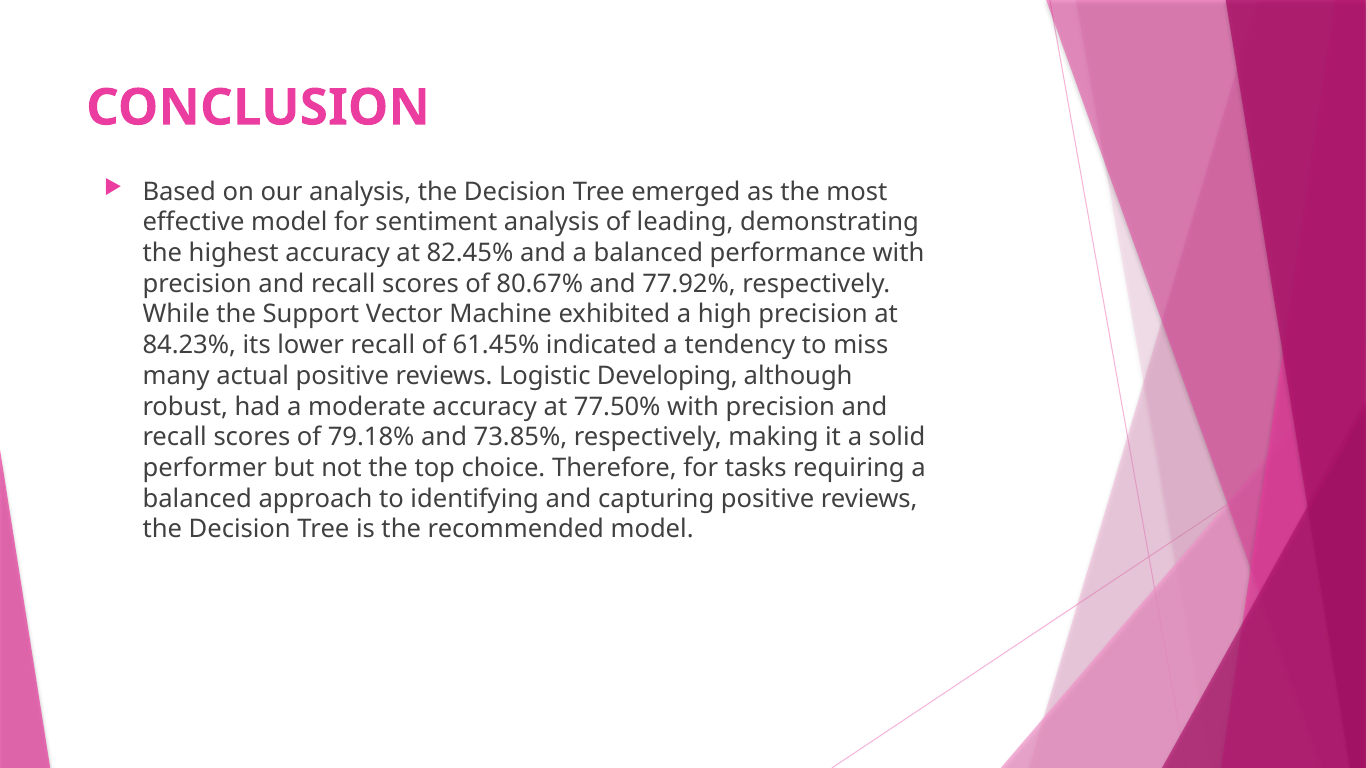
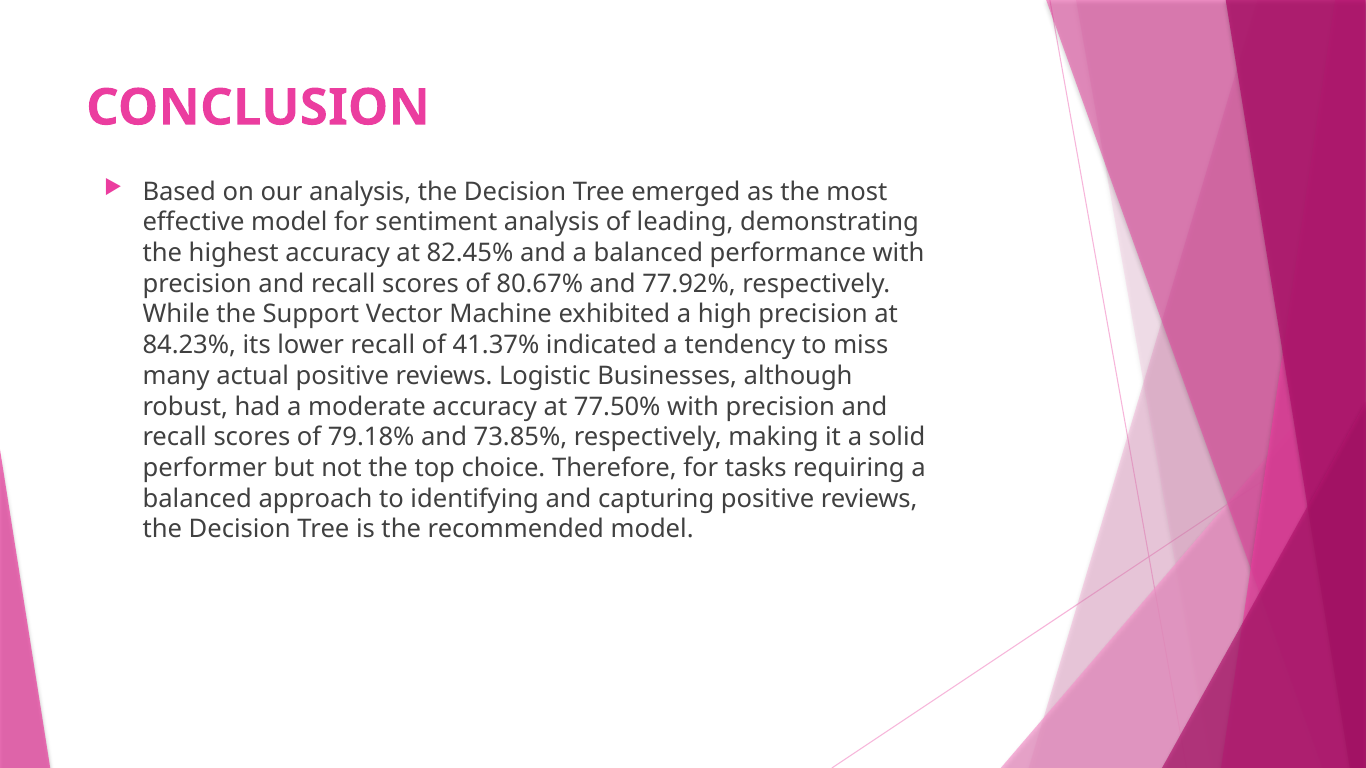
61.45%: 61.45% -> 41.37%
Developing: Developing -> Businesses
